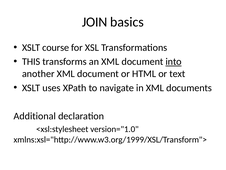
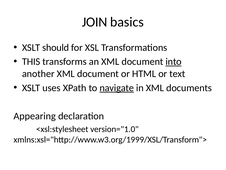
course: course -> should
navigate underline: none -> present
Additional: Additional -> Appearing
